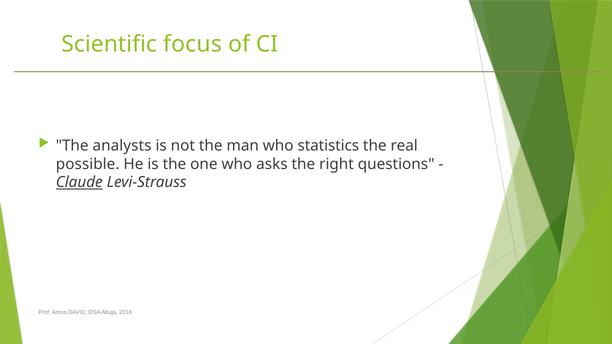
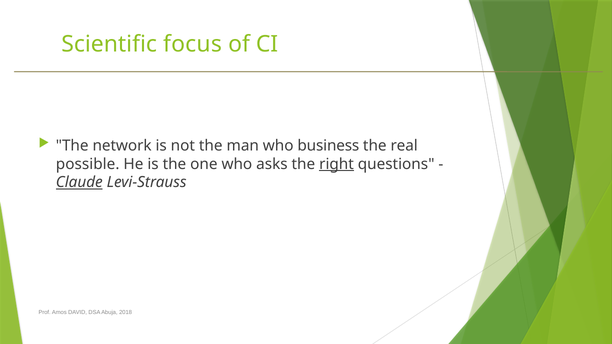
analysts: analysts -> network
statistics: statistics -> business
right underline: none -> present
